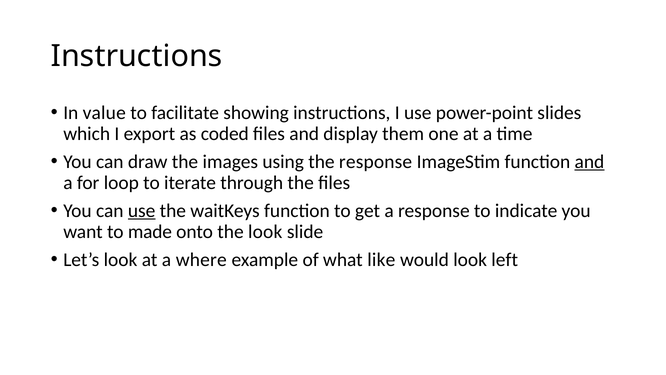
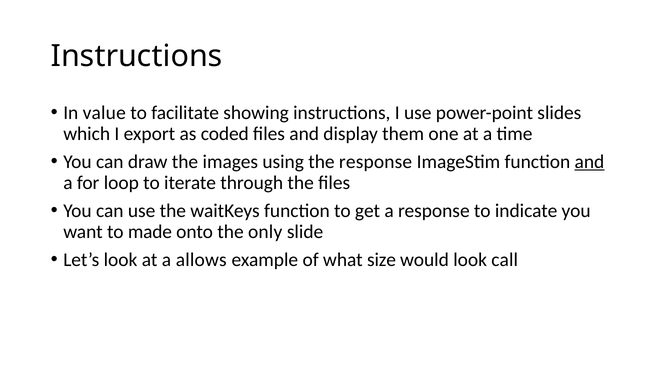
use at (142, 210) underline: present -> none
the look: look -> only
where: where -> allows
like: like -> size
left: left -> call
